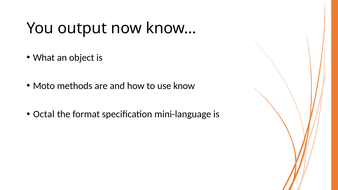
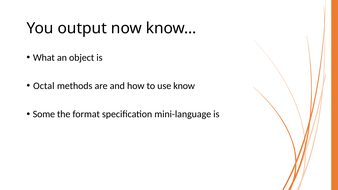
Moto: Moto -> Octal
Octal: Octal -> Some
